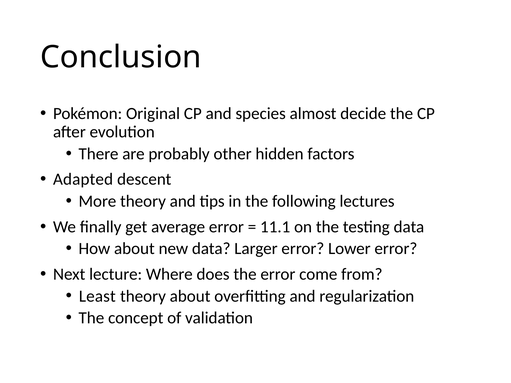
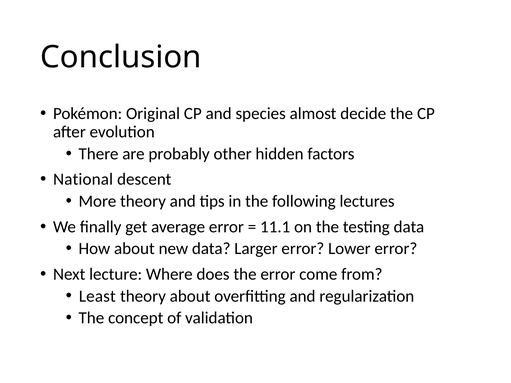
Adapted: Adapted -> National
